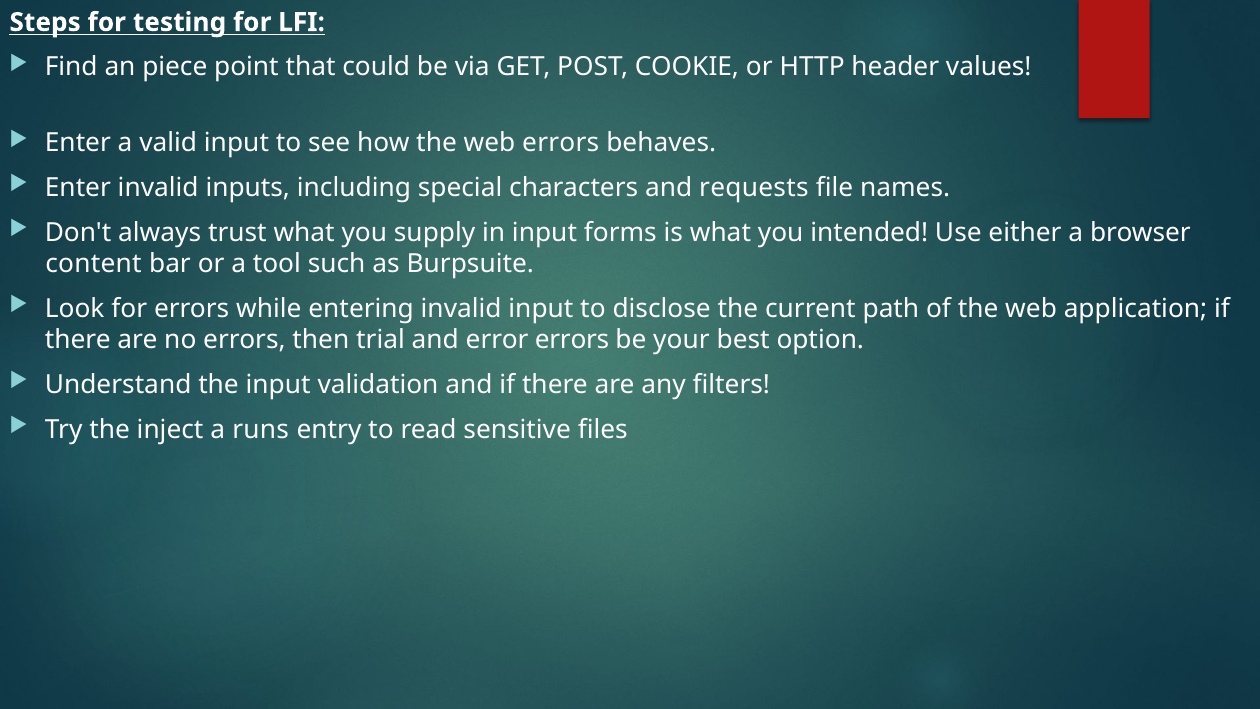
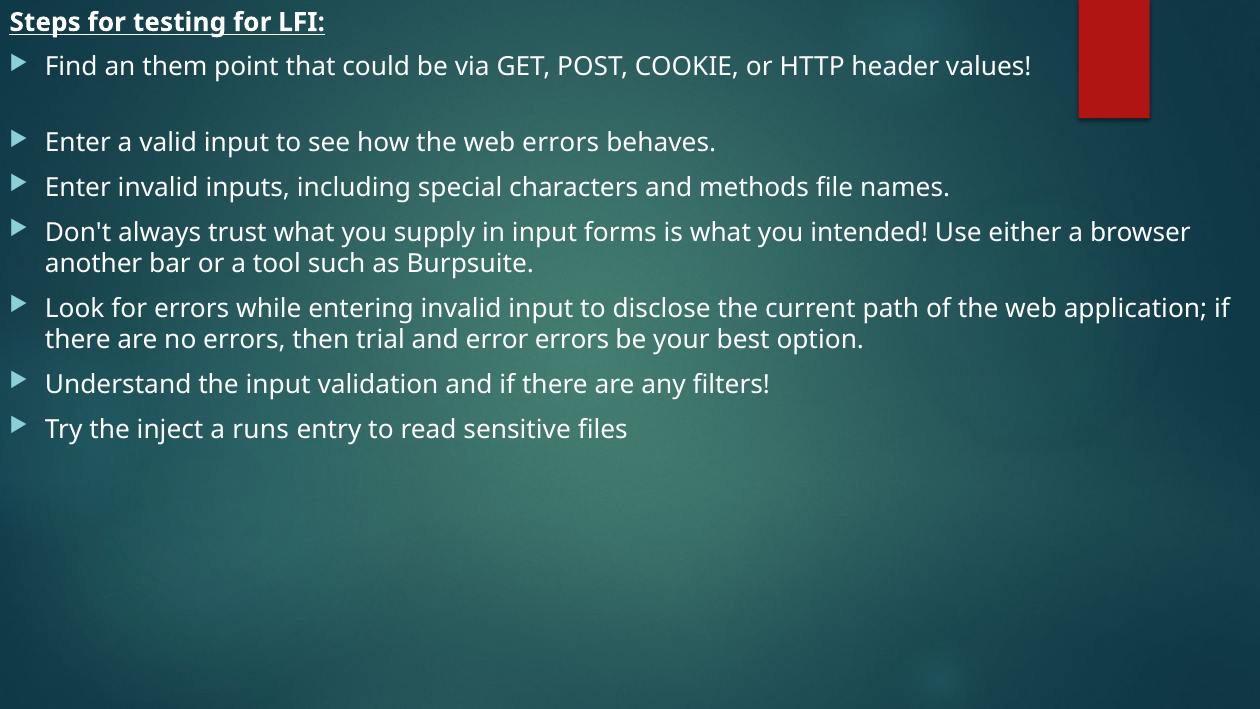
piece: piece -> them
requests: requests -> methods
content: content -> another
